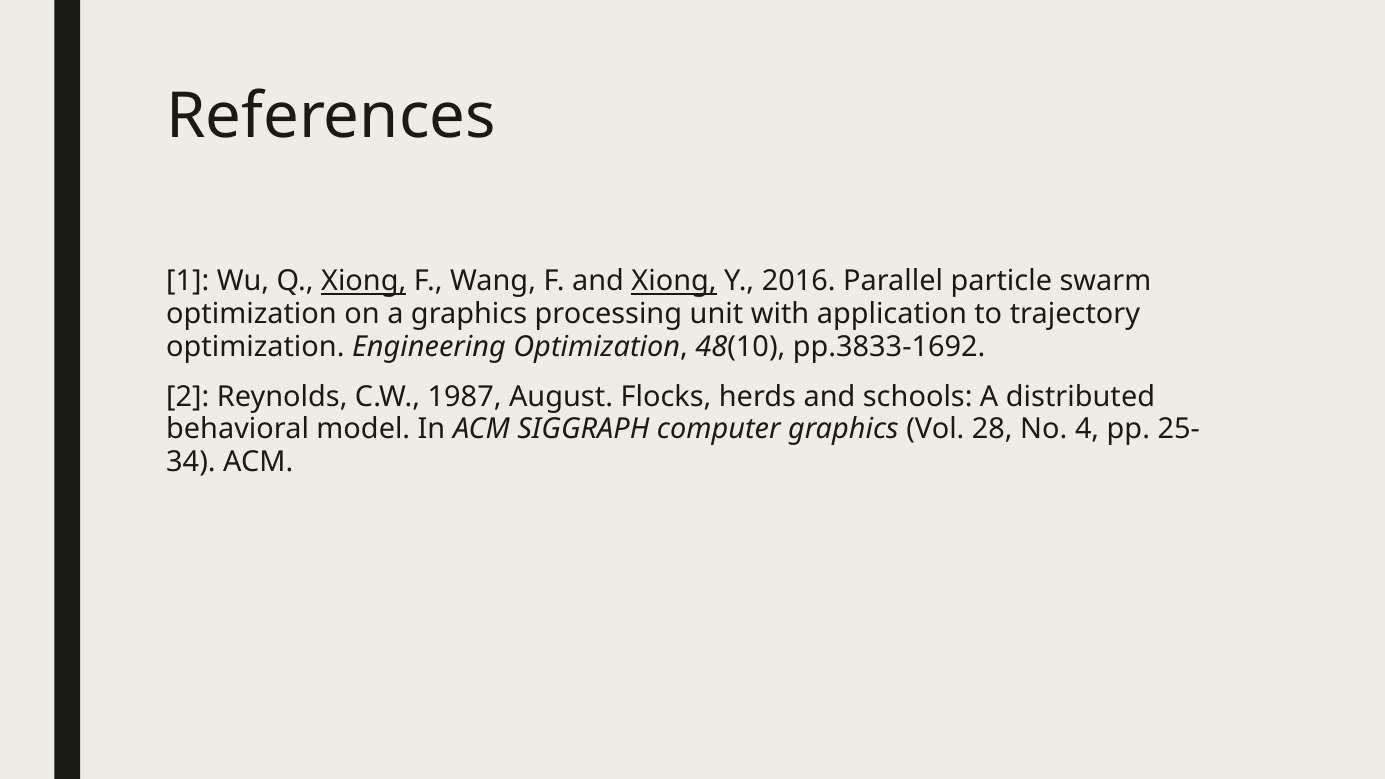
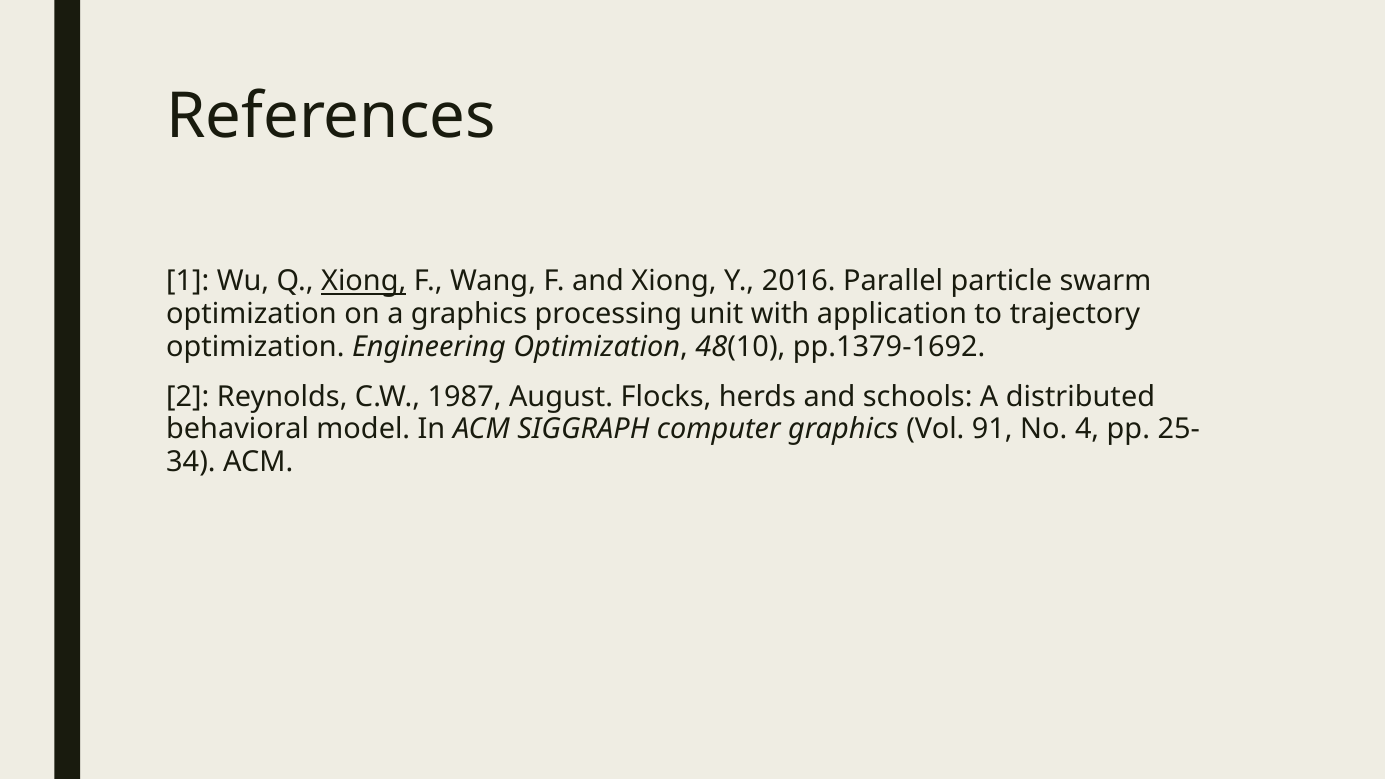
Xiong at (674, 281) underline: present -> none
pp.3833-1692: pp.3833-1692 -> pp.1379-1692
28: 28 -> 91
